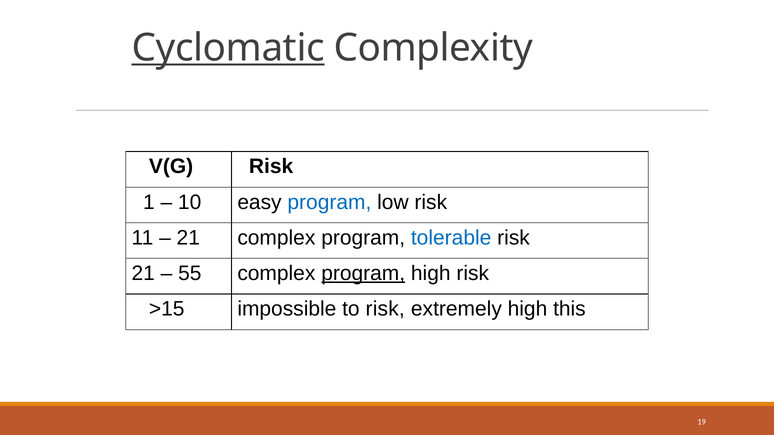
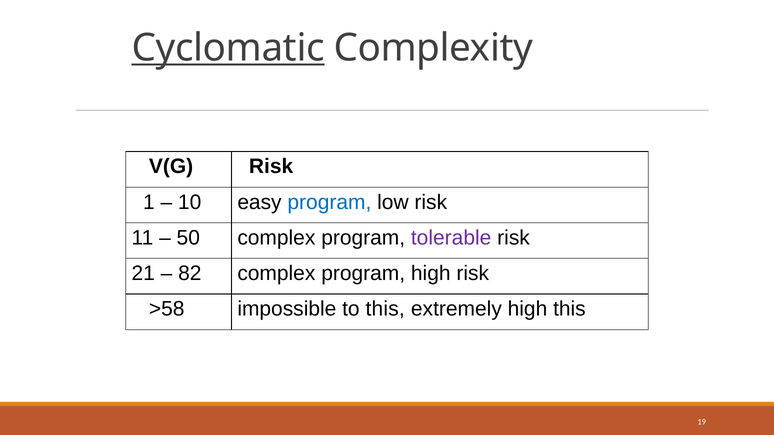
21 at (188, 238): 21 -> 50
tolerable colour: blue -> purple
55: 55 -> 82
program at (363, 274) underline: present -> none
>15: >15 -> >58
to risk: risk -> this
